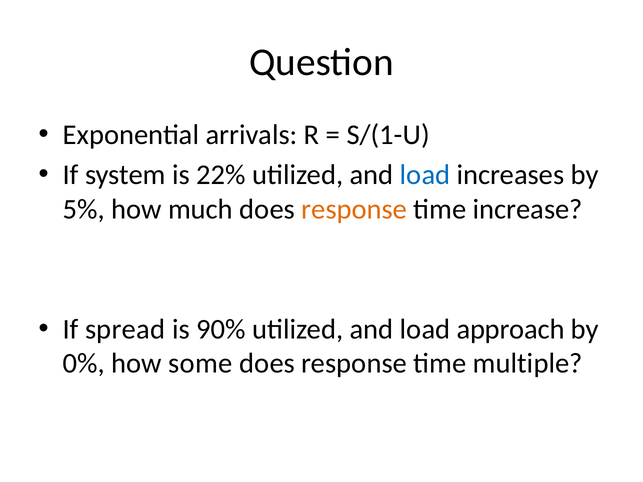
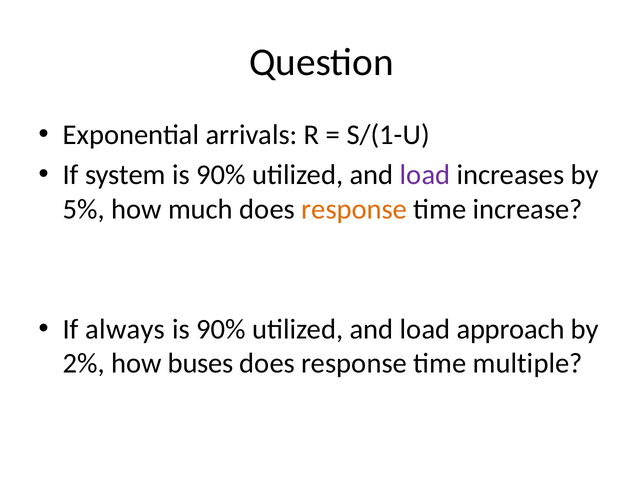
system is 22%: 22% -> 90%
load at (425, 175) colour: blue -> purple
spread: spread -> always
0%: 0% -> 2%
some: some -> buses
